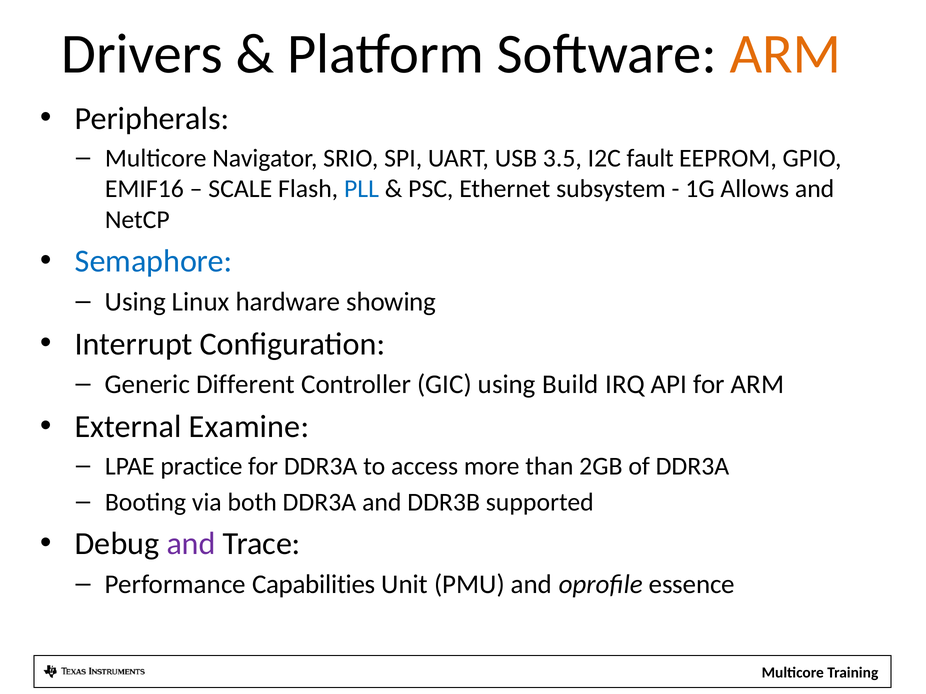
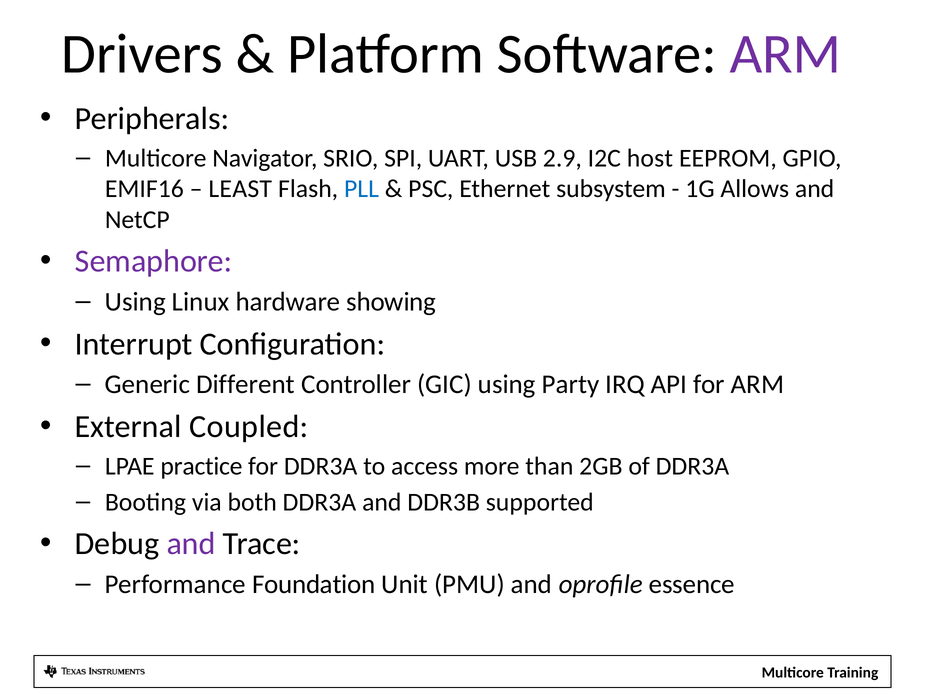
ARM at (785, 54) colour: orange -> purple
3.5: 3.5 -> 2.9
fault: fault -> host
SCALE: SCALE -> LEAST
Semaphore colour: blue -> purple
Build: Build -> Party
Examine: Examine -> Coupled
Capabilities: Capabilities -> Foundation
